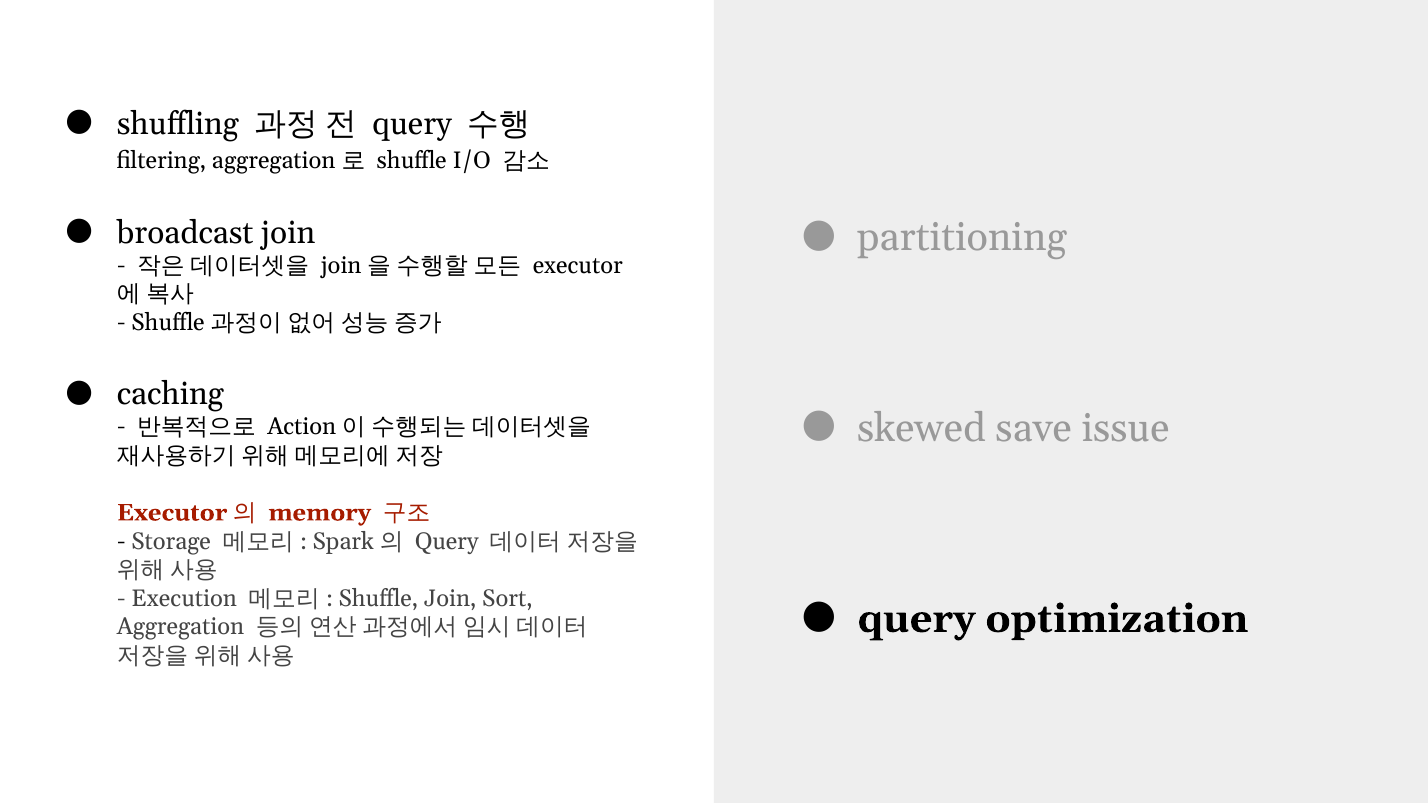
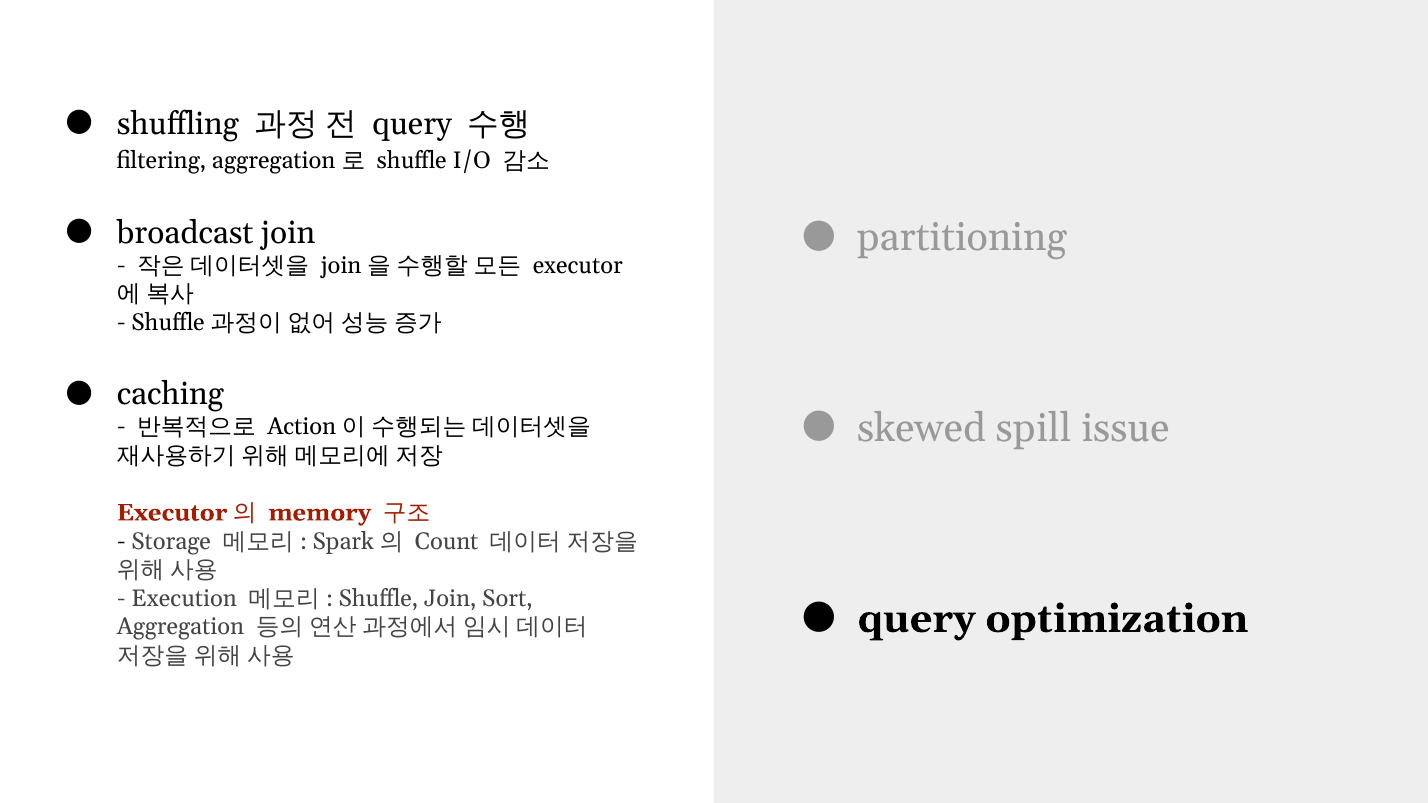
save: save -> spill
Query at (447, 541): Query -> Count
